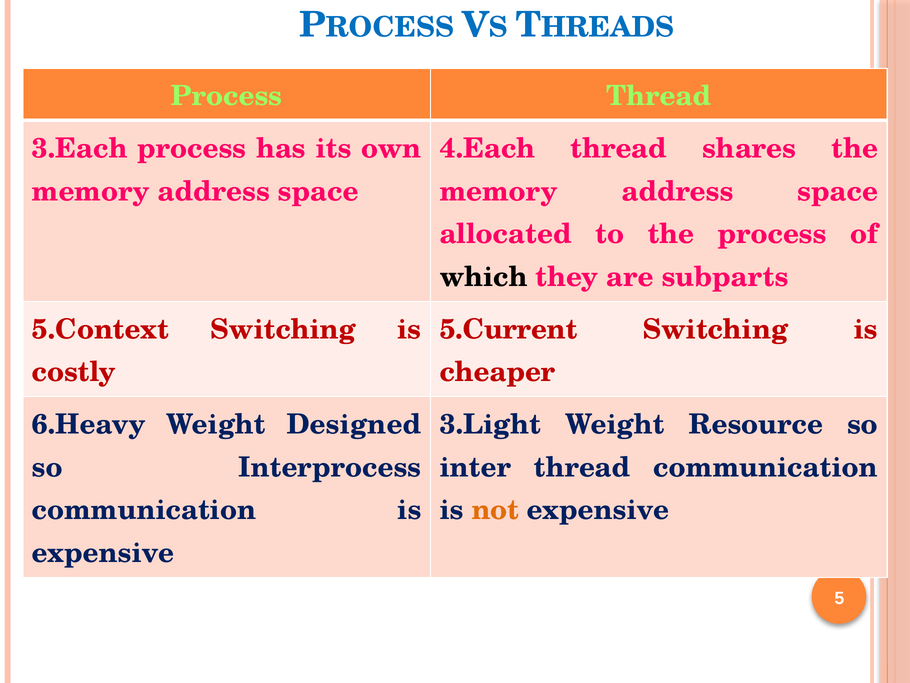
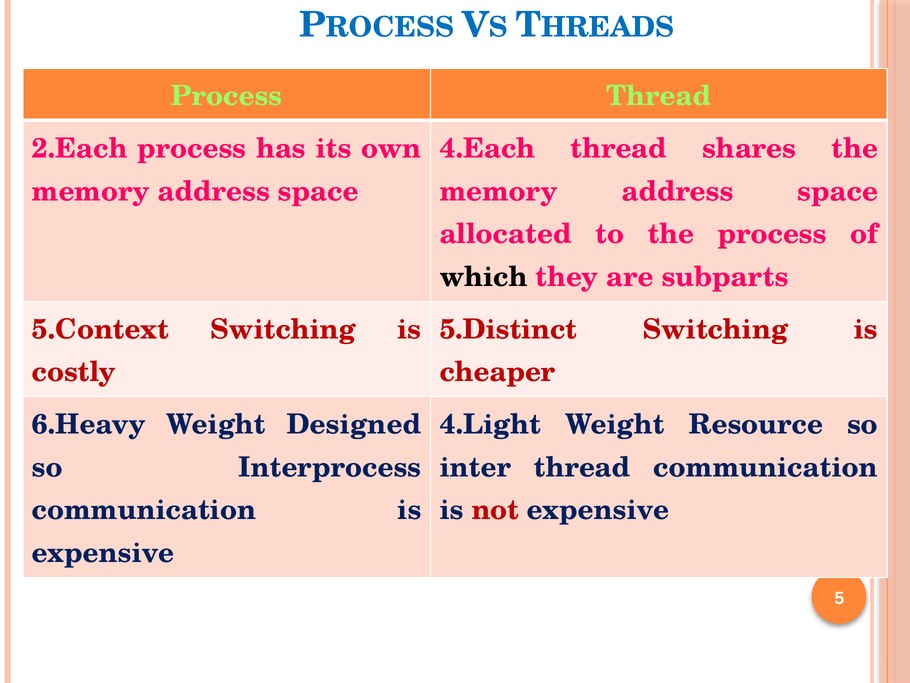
3.Each: 3.Each -> 2.Each
5.Current: 5.Current -> 5.Distinct
3.Light: 3.Light -> 4.Light
not colour: orange -> red
